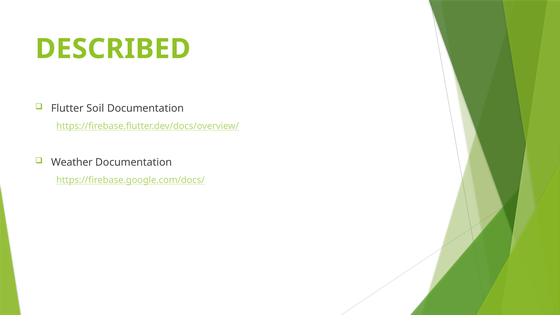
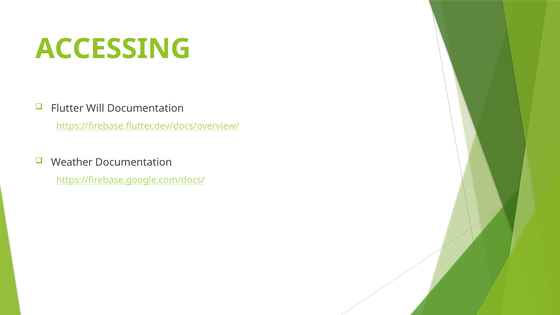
DESCRIBED: DESCRIBED -> ACCESSING
Soil: Soil -> Will
